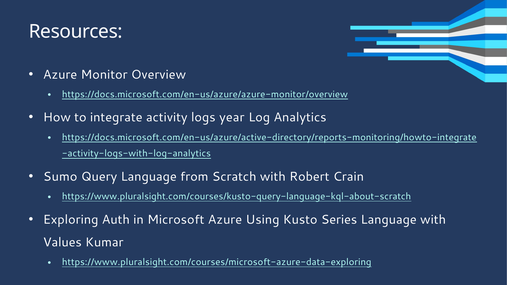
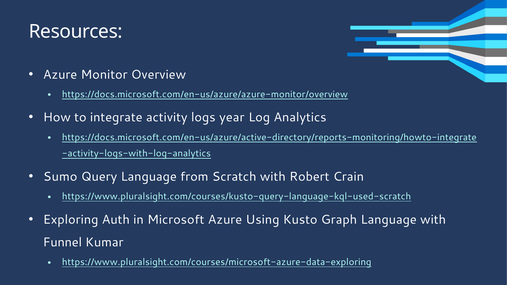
https://www.pluralsight.com/courses/kusto-query-language-kql-about-scratch: https://www.pluralsight.com/courses/kusto-query-language-kql-about-scratch -> https://www.pluralsight.com/courses/kusto-query-language-kql-used-scratch
Series: Series -> Graph
Values: Values -> Funnel
